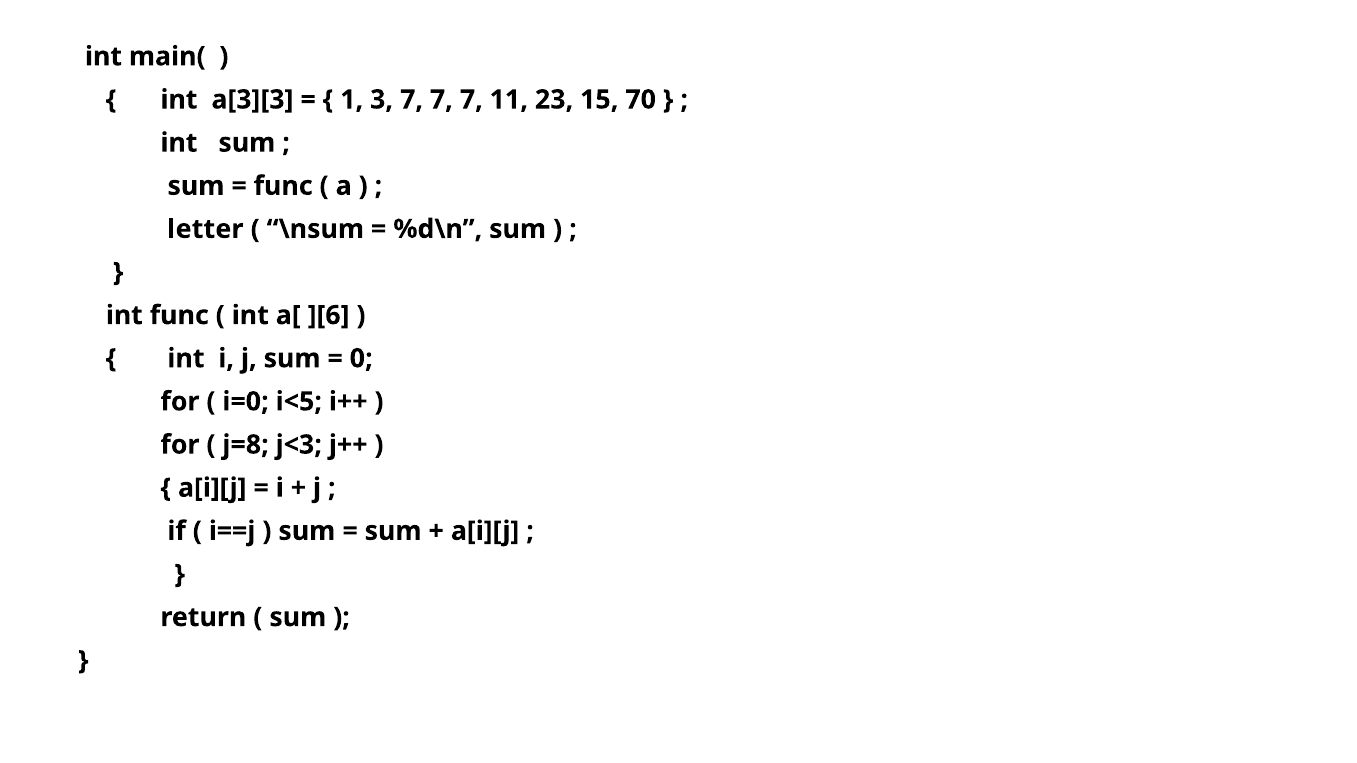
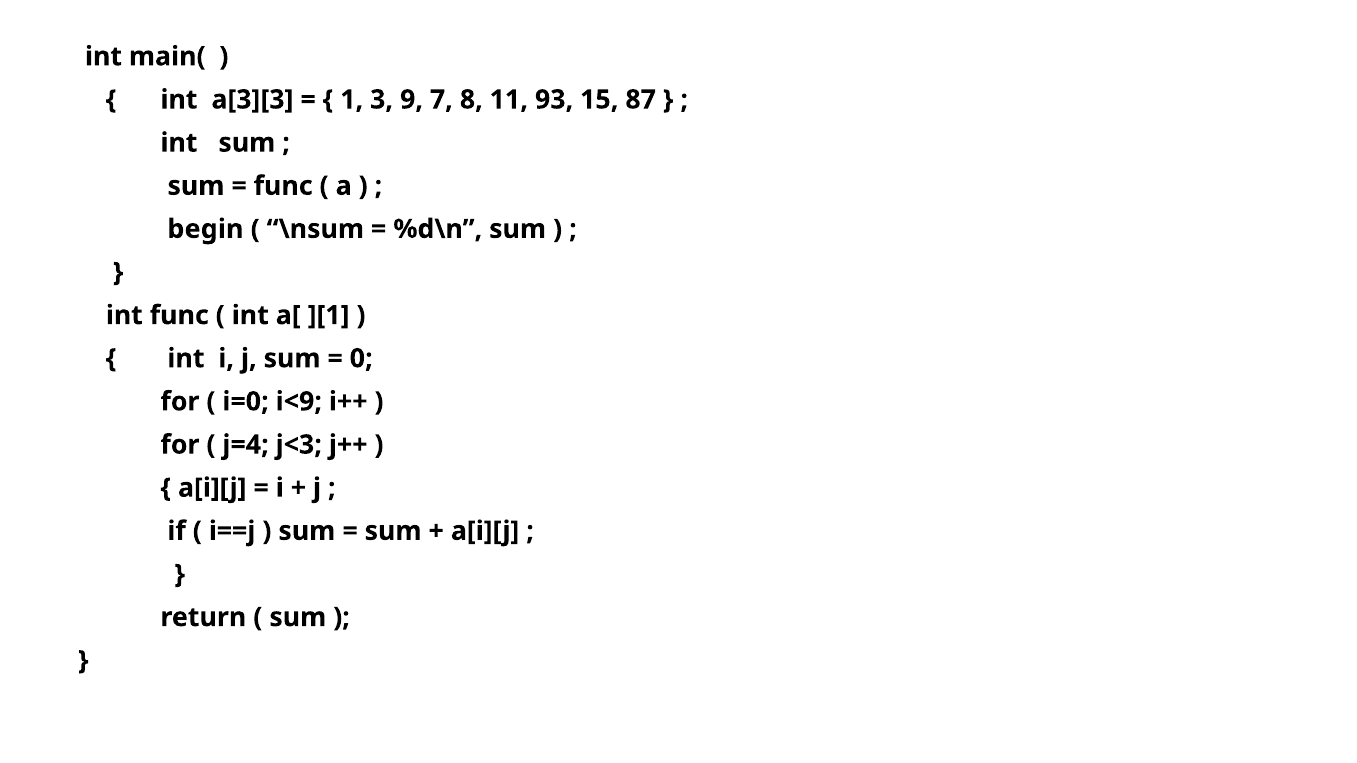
3 7: 7 -> 9
7 at (471, 100): 7 -> 8
23: 23 -> 93
70: 70 -> 87
letter: letter -> begin
][6: ][6 -> ][1
i<5: i<5 -> i<9
j=8: j=8 -> j=4
